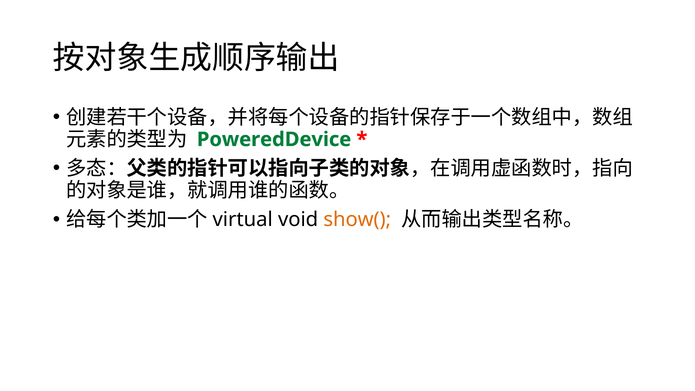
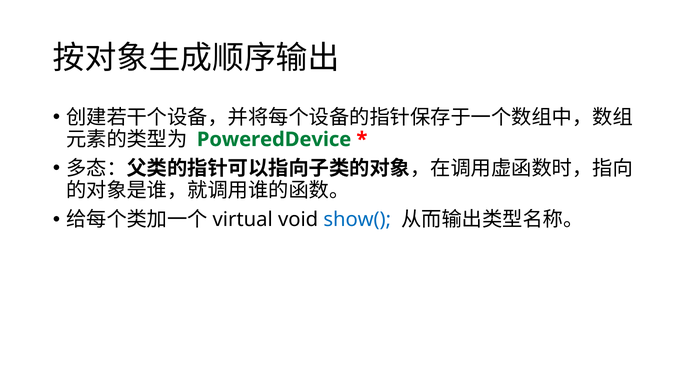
show( colour: orange -> blue
